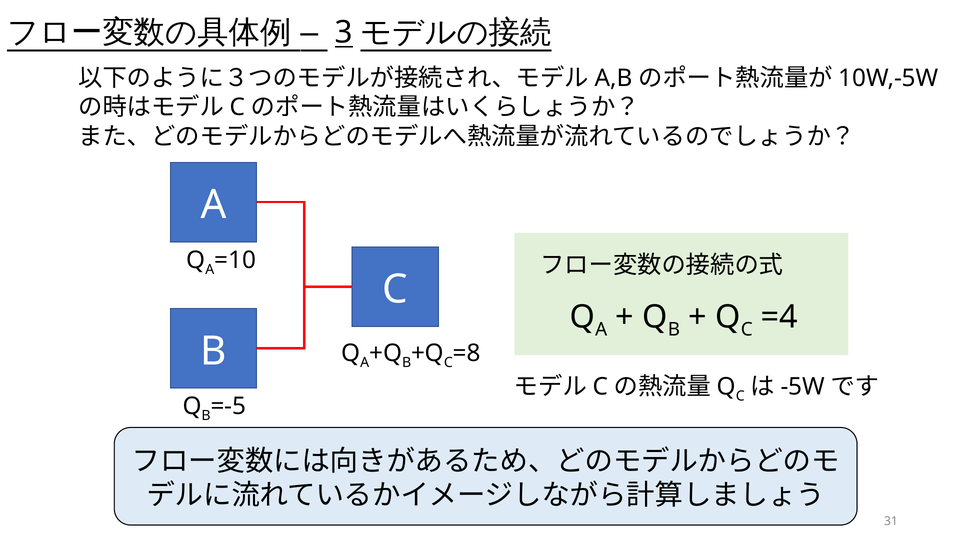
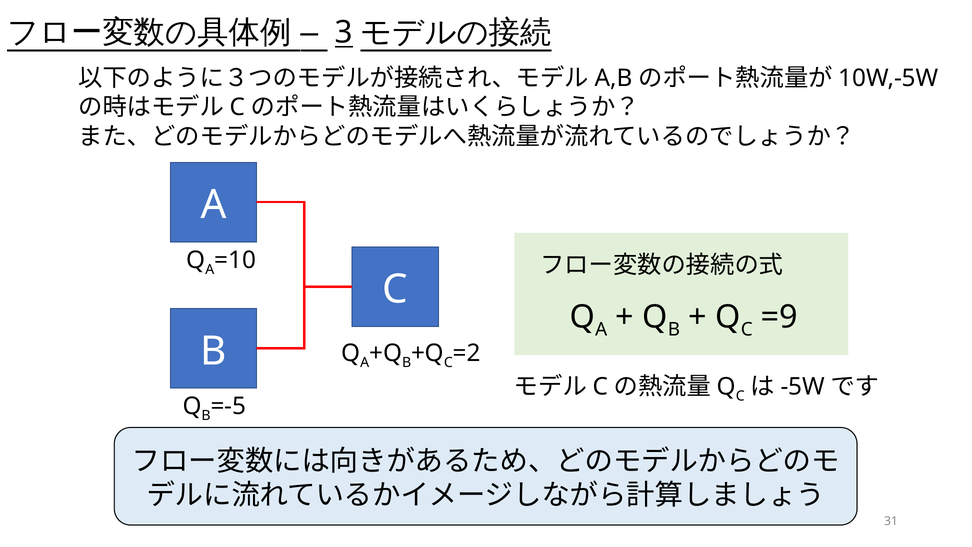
=4: =4 -> =9
=8: =8 -> =2
